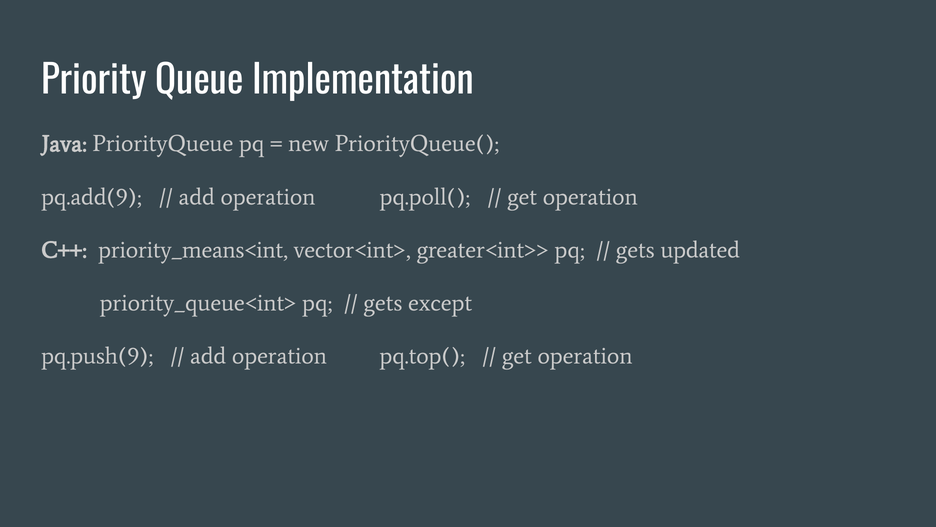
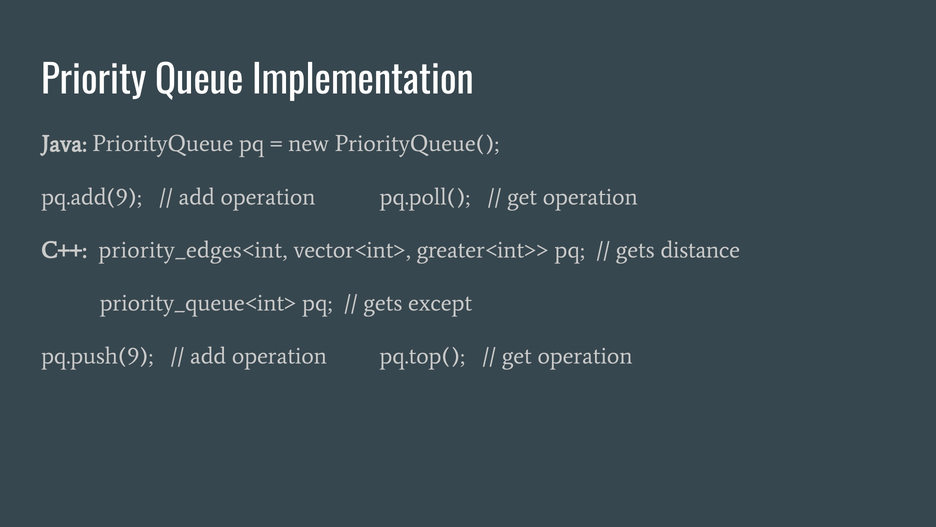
priority_means<int: priority_means<int -> priority_edges<int
updated: updated -> distance
